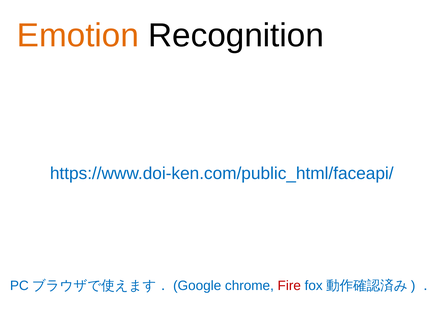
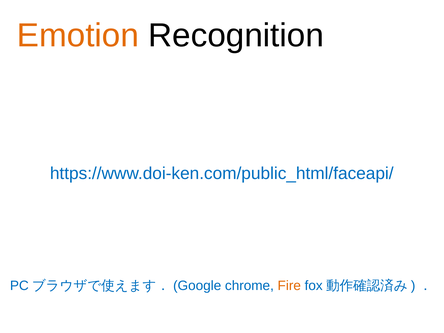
Fire colour: red -> orange
